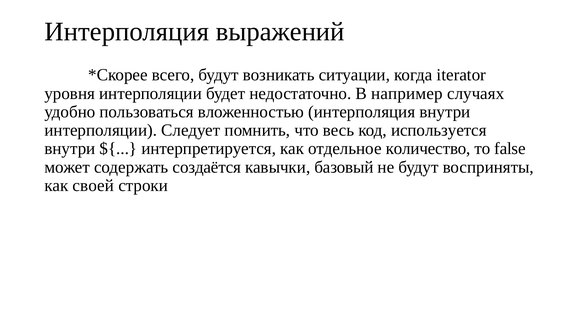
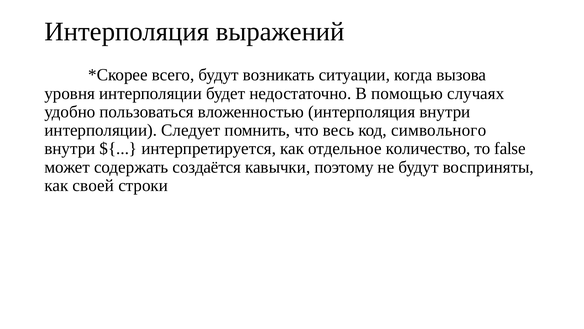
iterator: iterator -> вызова
например: например -> помощью
используется: используется -> символьного
базовый: базовый -> поэтому
